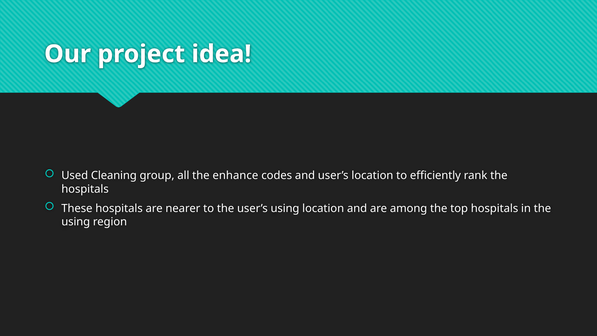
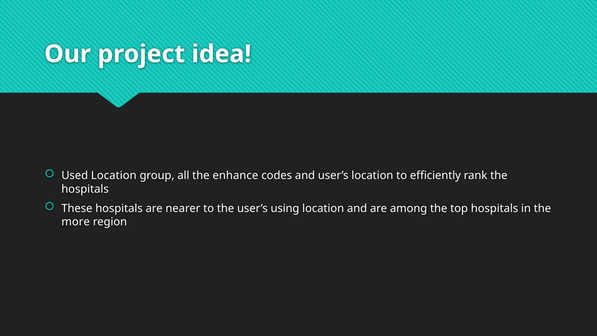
Used Cleaning: Cleaning -> Location
using at (76, 222): using -> more
